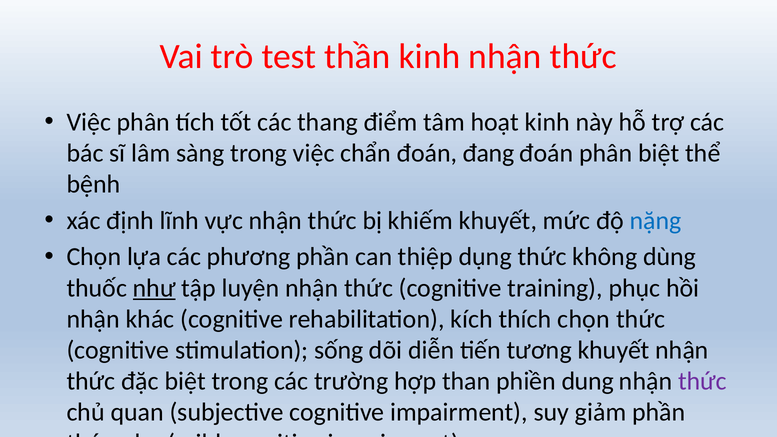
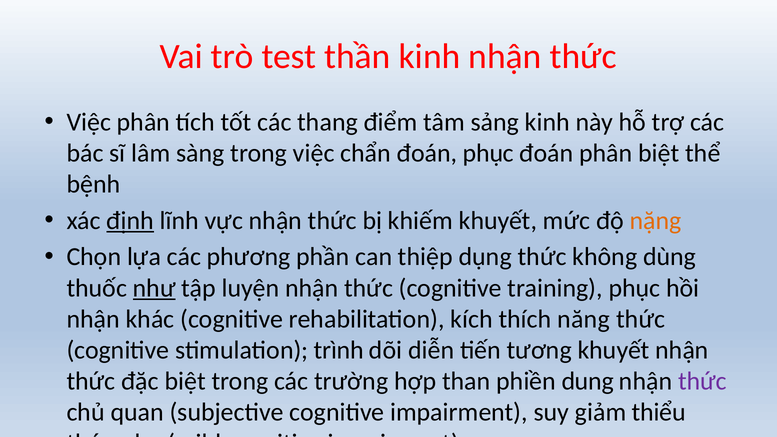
hoạt: hoạt -> sảng
đoán đang: đang -> phục
định underline: none -> present
nặng colour: blue -> orange
thích chọn: chọn -> năng
sống: sống -> trình
giảm phần: phần -> thiểu
